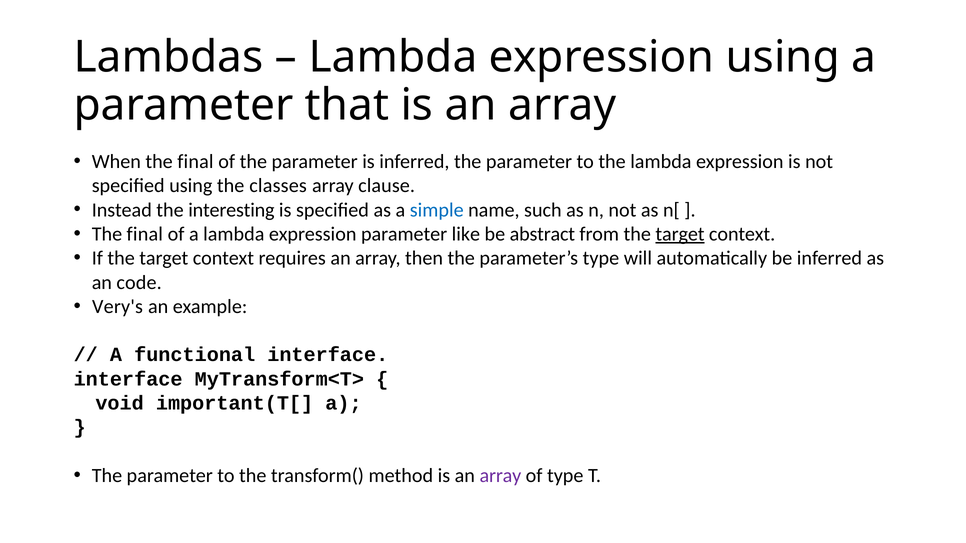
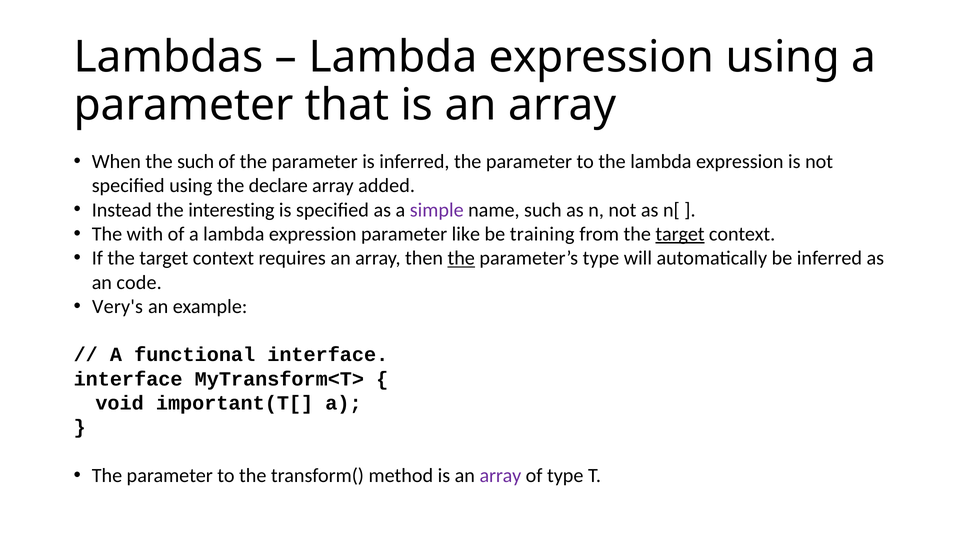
When the final: final -> such
classes: classes -> declare
clause: clause -> added
simple colour: blue -> purple
final at (145, 234): final -> with
abstract: abstract -> training
the at (461, 258) underline: none -> present
